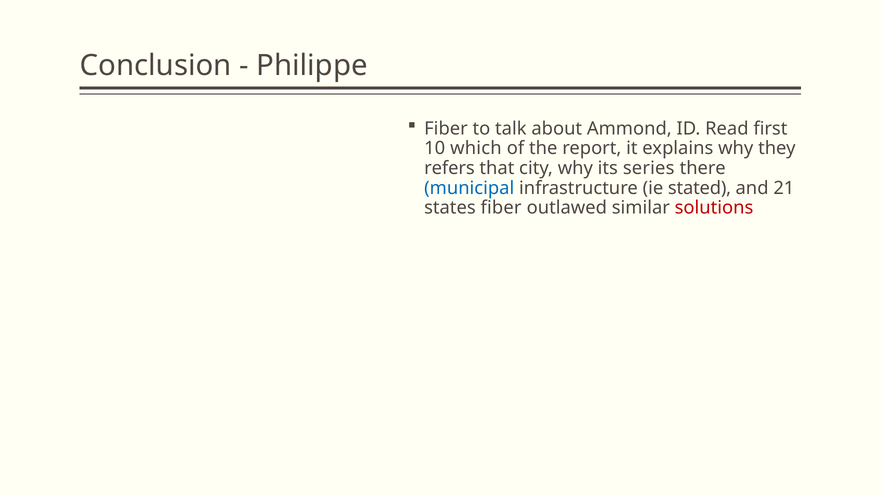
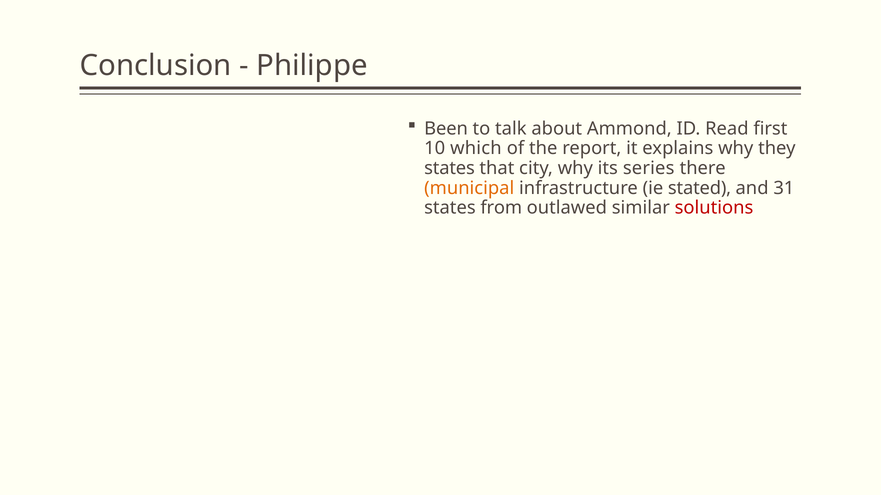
Fiber at (446, 129): Fiber -> Been
refers at (449, 168): refers -> states
municipal colour: blue -> orange
21: 21 -> 31
states fiber: fiber -> from
